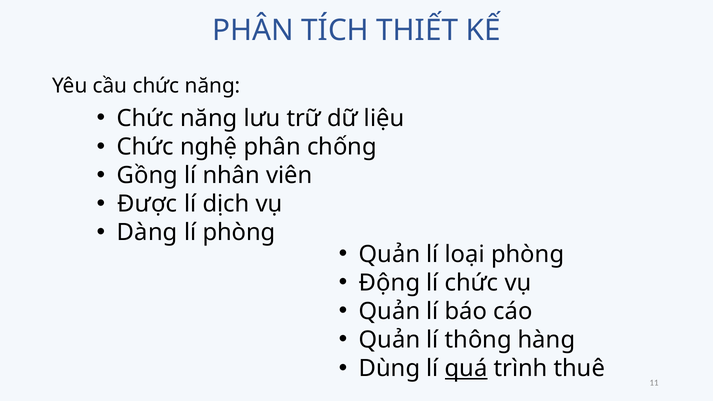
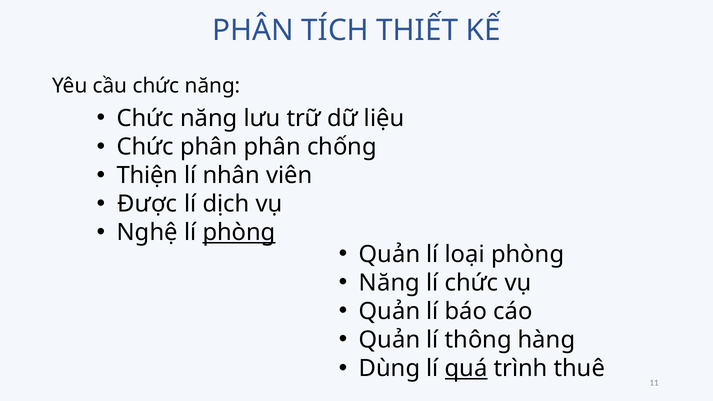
Chức nghệ: nghệ -> phân
Gồng: Gồng -> Thiện
Dàng: Dàng -> Nghệ
phòng at (239, 233) underline: none -> present
Động at (390, 283): Động -> Năng
